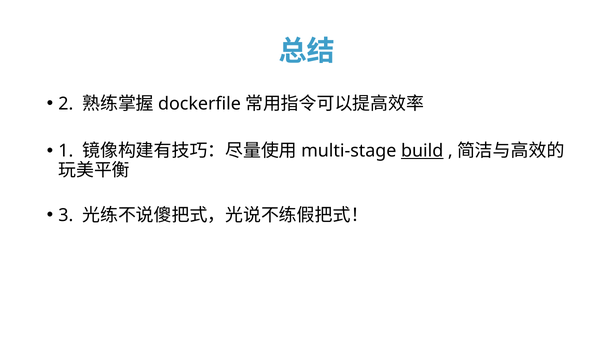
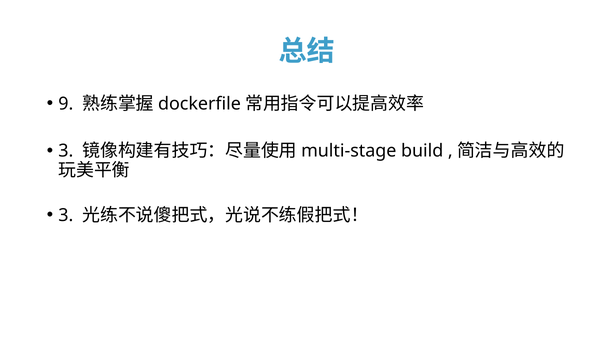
2: 2 -> 9
1 at (66, 151): 1 -> 3
build underline: present -> none
